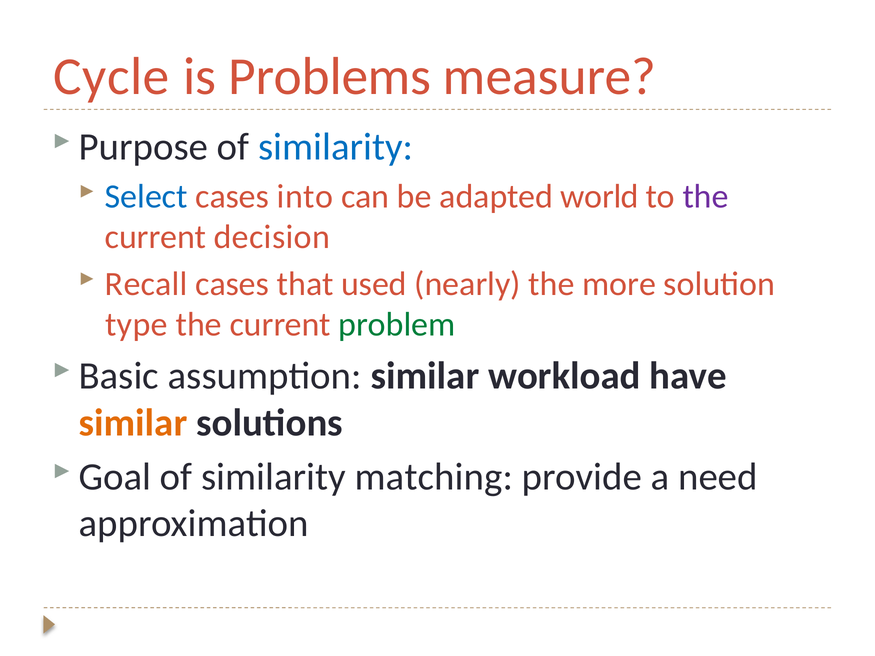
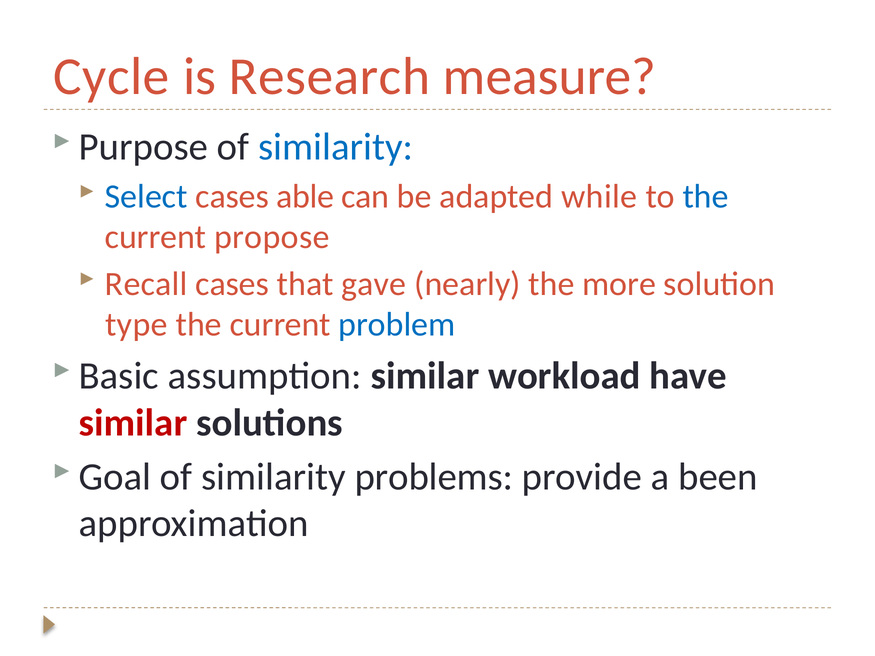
Problems: Problems -> Research
into: into -> able
world: world -> while
the at (706, 196) colour: purple -> blue
decision: decision -> propose
used: used -> gave
problem colour: green -> blue
similar at (133, 423) colour: orange -> red
matching: matching -> problems
need: need -> been
